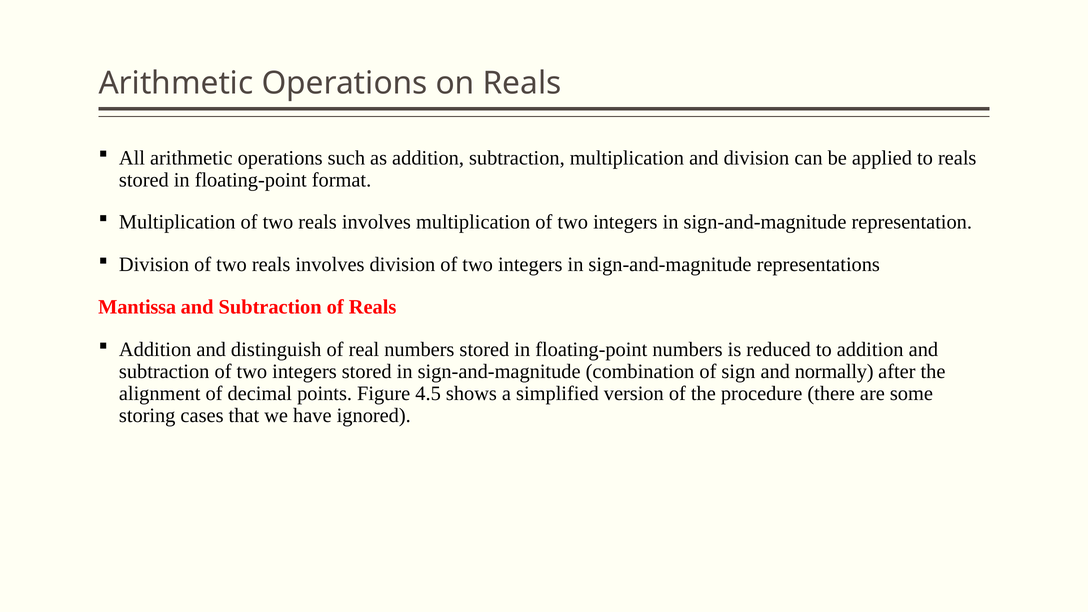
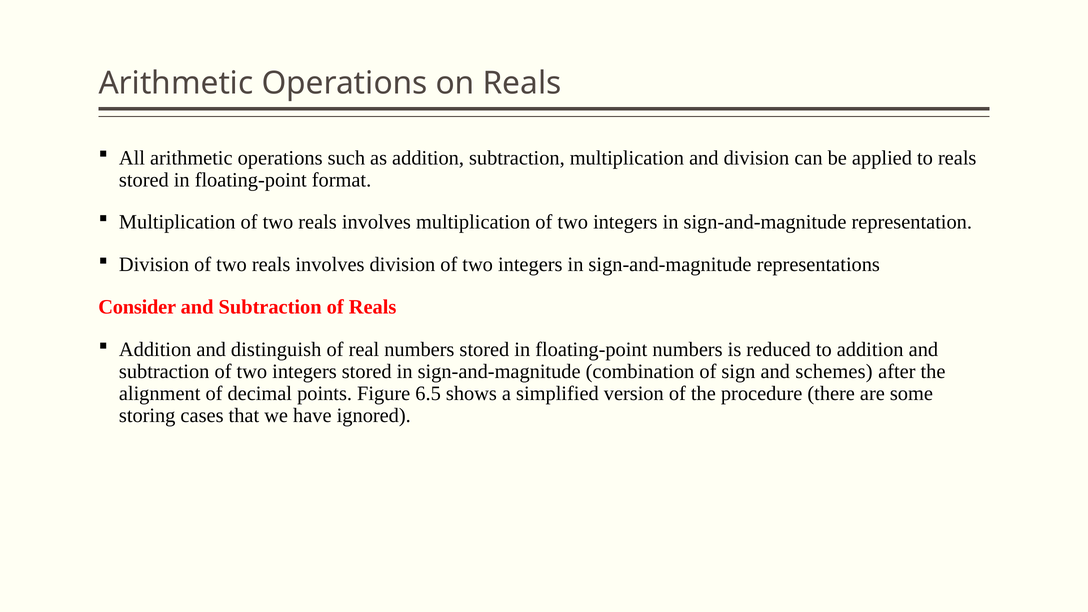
Mantissa: Mantissa -> Consider
normally: normally -> schemes
4.5: 4.5 -> 6.5
